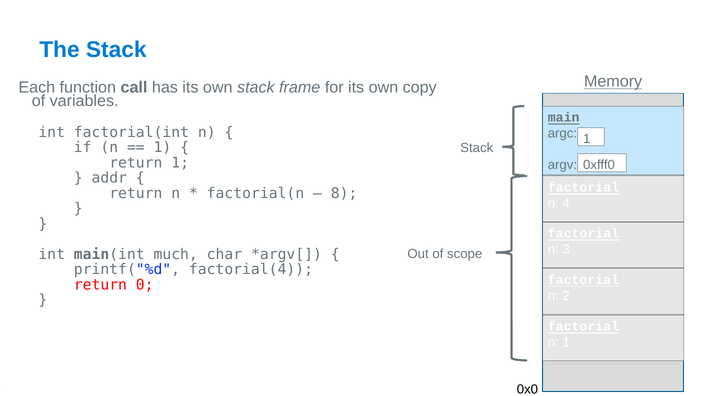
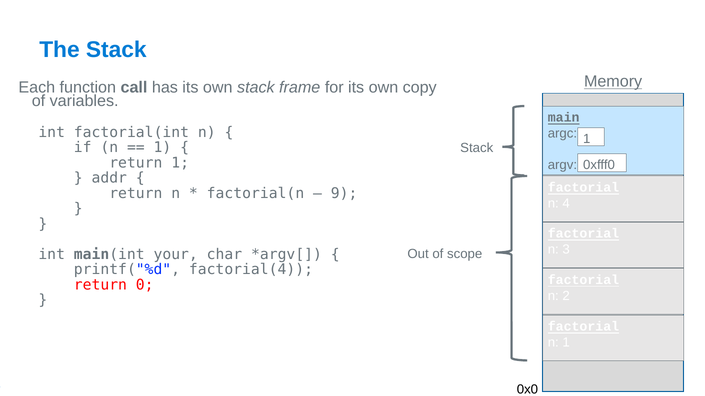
8 at (344, 194): 8 -> 9
much: much -> your
